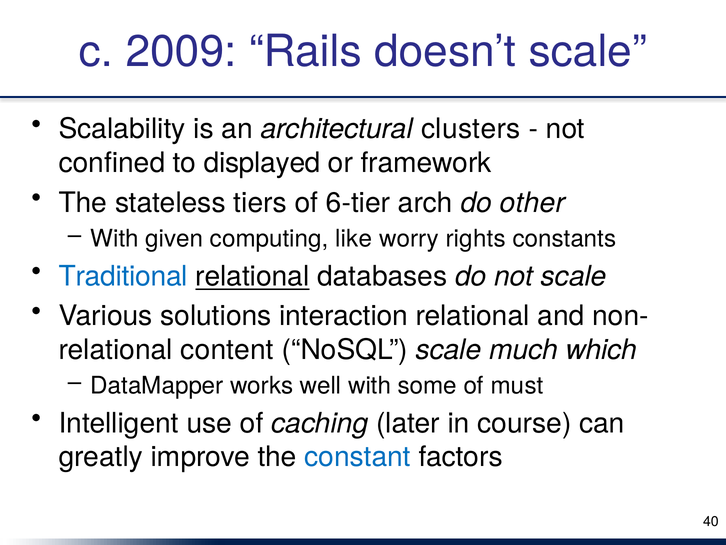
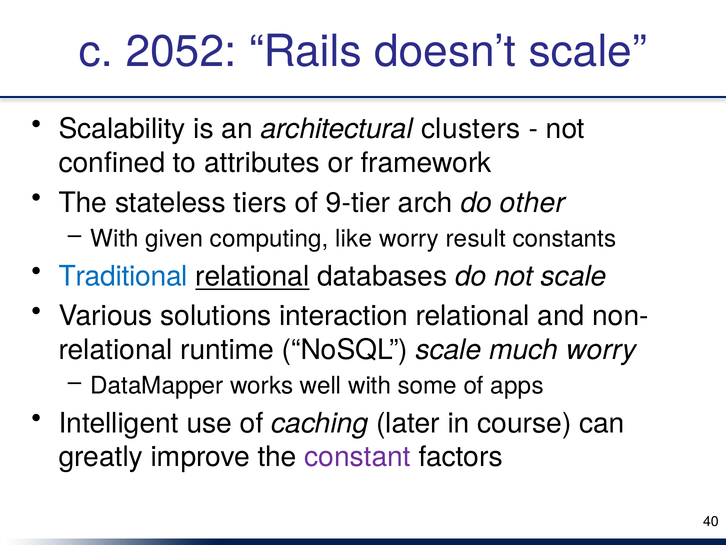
2009: 2009 -> 2052
displayed: displayed -> attributes
6-tier: 6-tier -> 9-tier
rights: rights -> result
content: content -> runtime
much which: which -> worry
must: must -> apps
constant colour: blue -> purple
